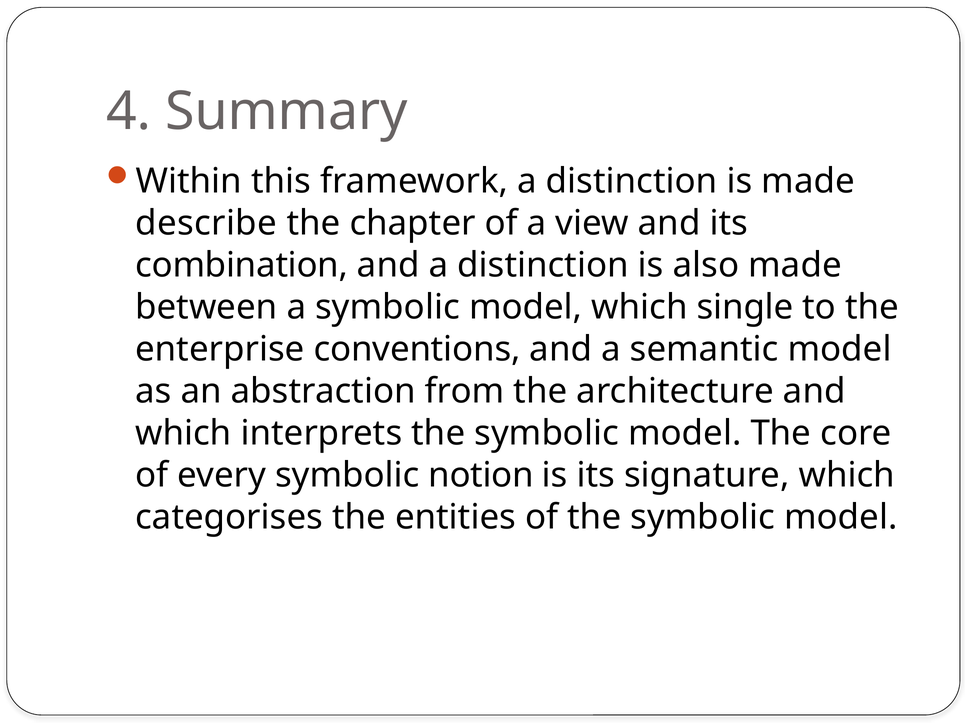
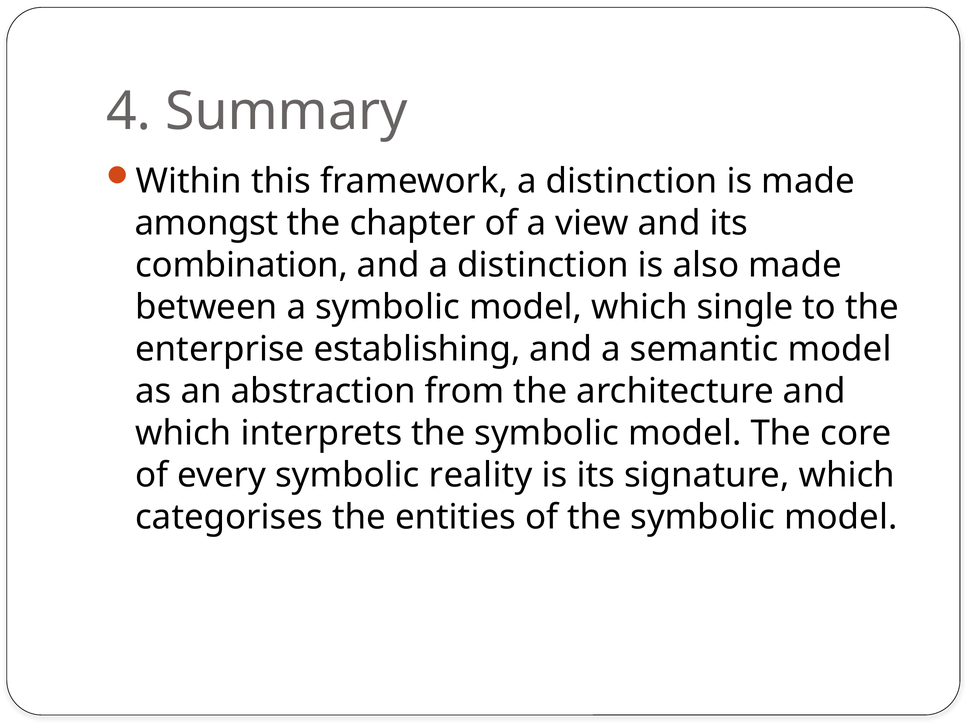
describe: describe -> amongst
conventions: conventions -> establishing
notion: notion -> reality
